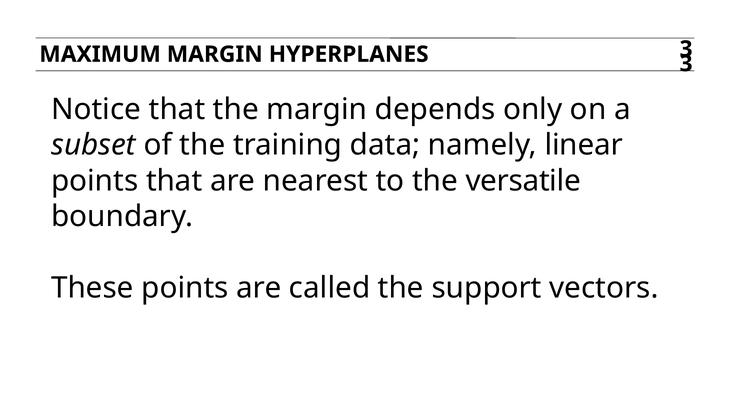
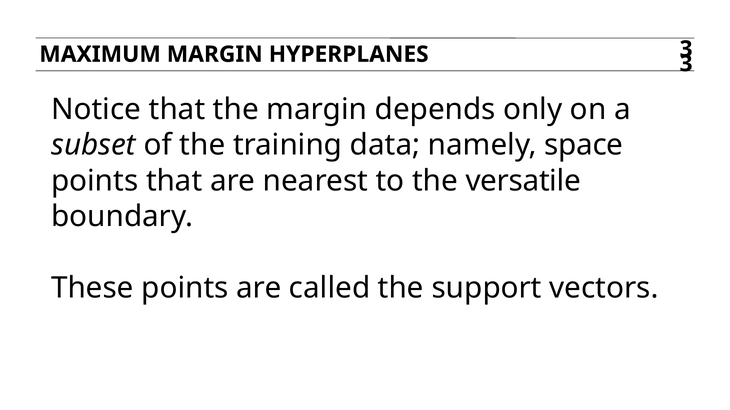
linear: linear -> space
